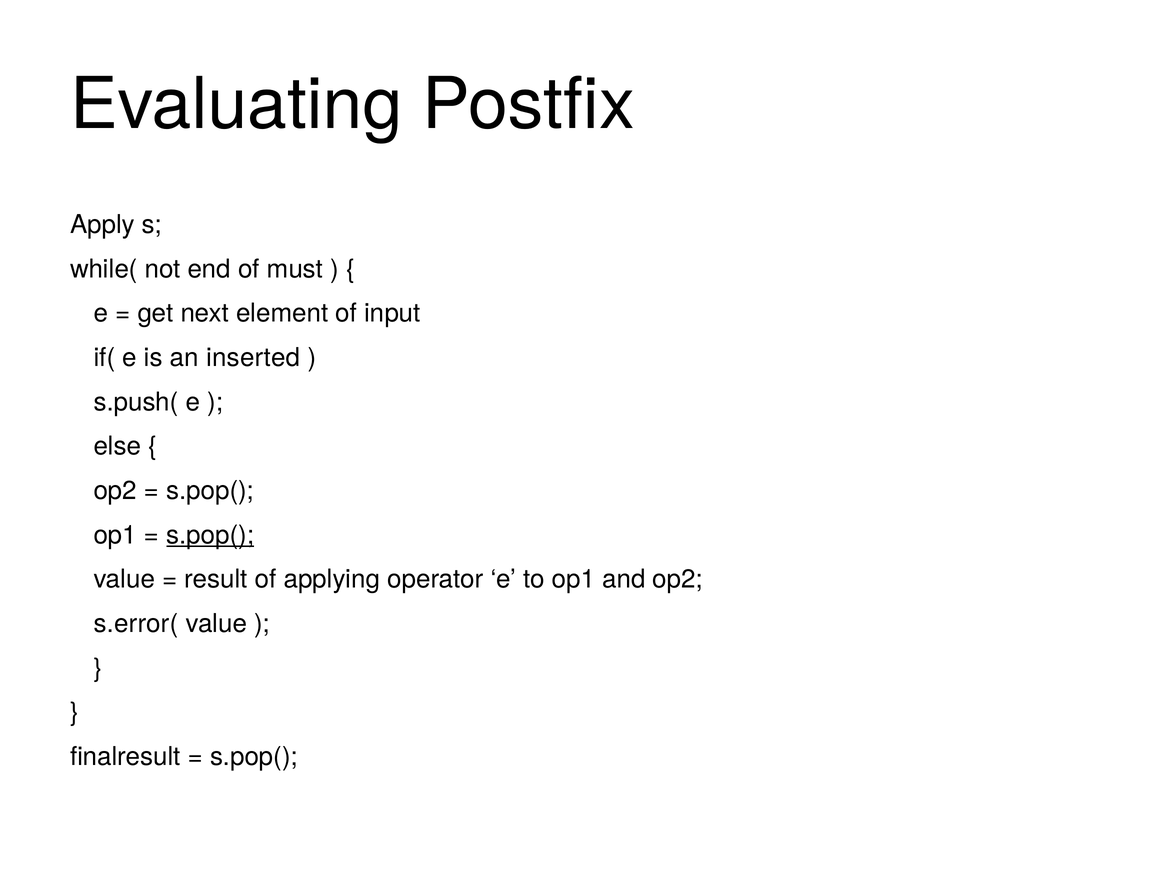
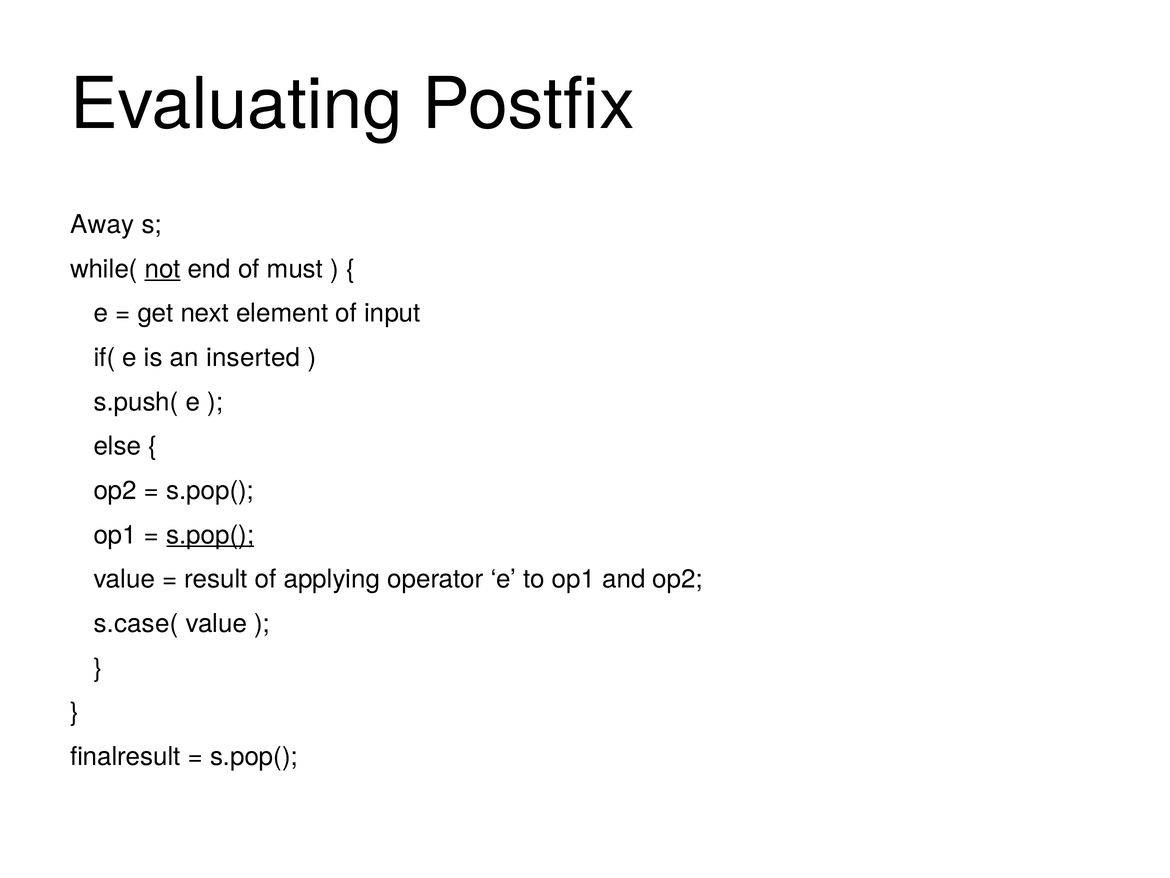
Apply: Apply -> Away
not underline: none -> present
s.error(: s.error( -> s.case(
